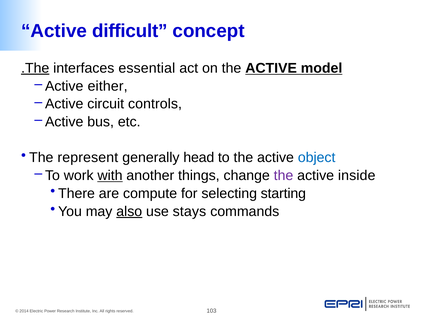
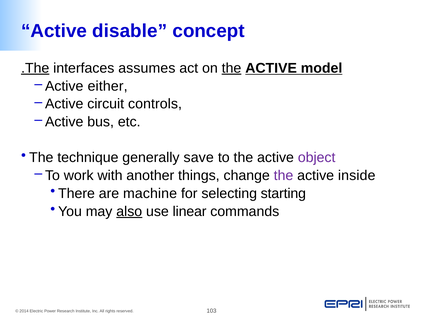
difficult: difficult -> disable
essential: essential -> assumes
the at (231, 68) underline: none -> present
represent: represent -> technique
head: head -> save
object colour: blue -> purple
with underline: present -> none
compute: compute -> machine
stays: stays -> linear
